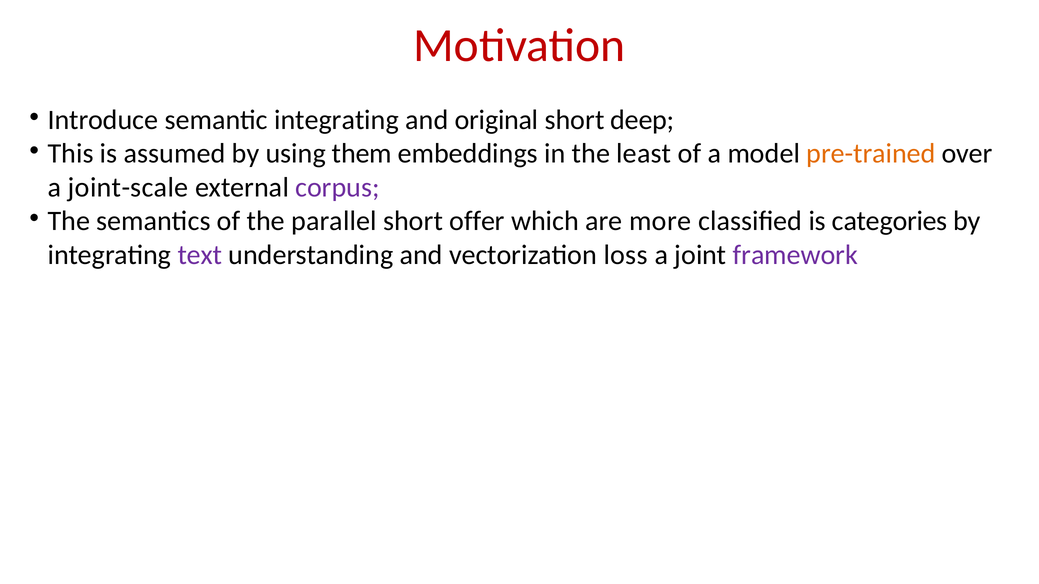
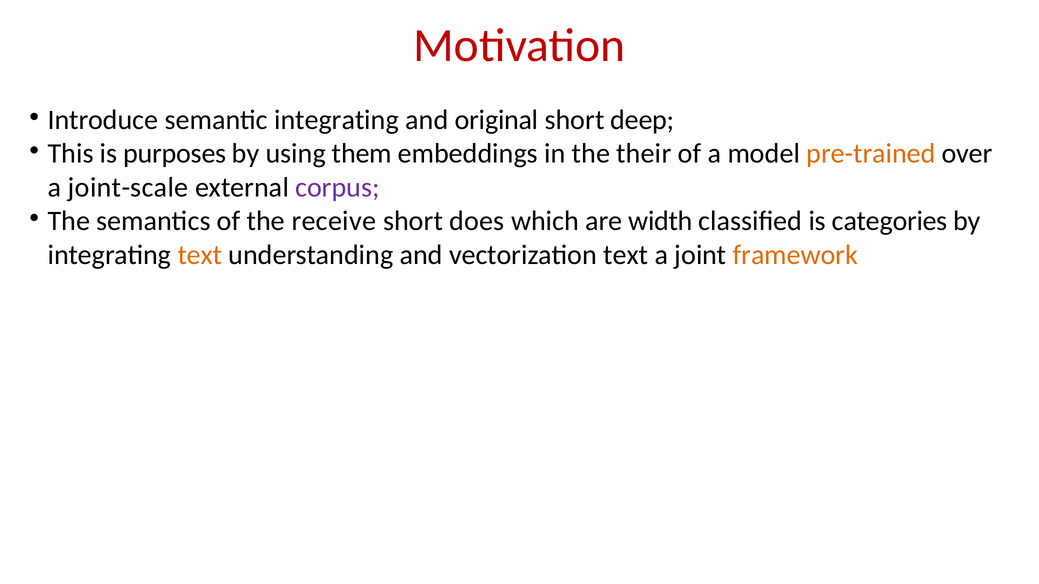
assumed: assumed -> purposes
least: least -> their
parallel: parallel -> receive
offer: offer -> does
more: more -> width
text at (200, 255) colour: purple -> orange
vectorization loss: loss -> text
framework colour: purple -> orange
